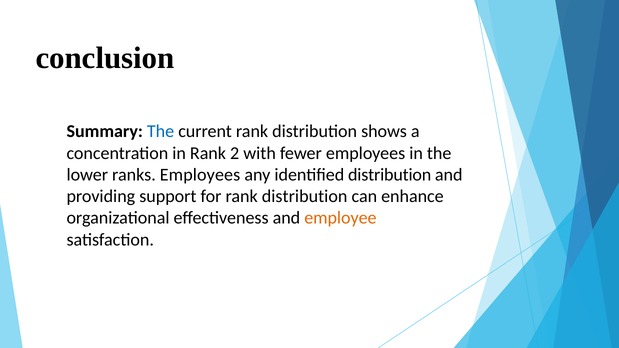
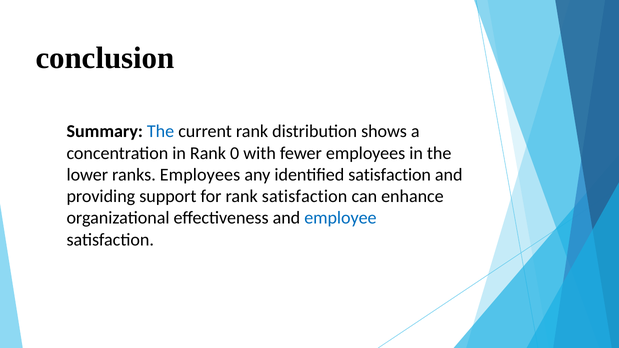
2: 2 -> 0
identified distribution: distribution -> satisfaction
for rank distribution: distribution -> satisfaction
employee colour: orange -> blue
